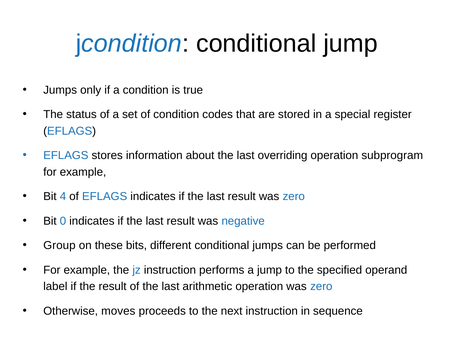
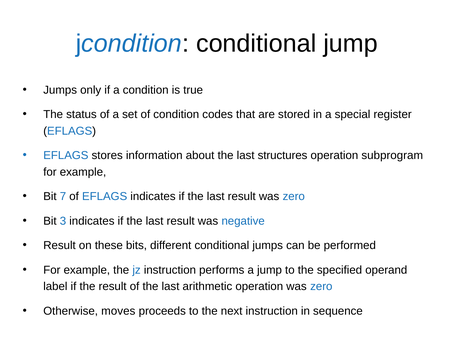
overriding: overriding -> structures
4: 4 -> 7
0: 0 -> 3
Group at (59, 246): Group -> Result
